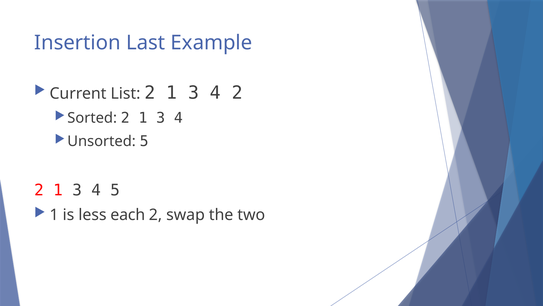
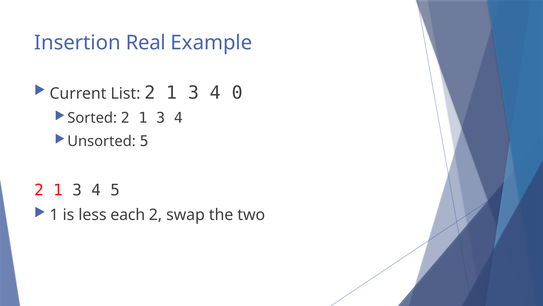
Last: Last -> Real
4 2: 2 -> 0
